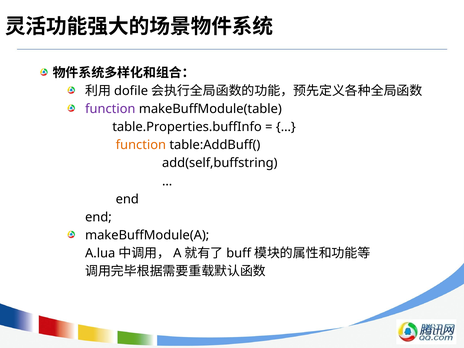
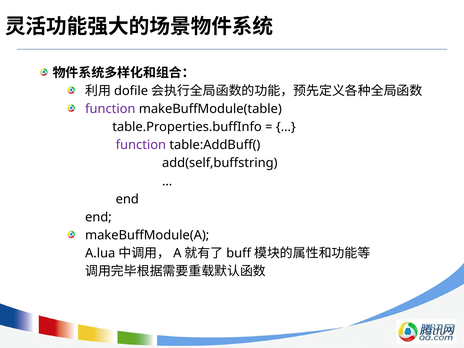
function at (141, 145) colour: orange -> purple
